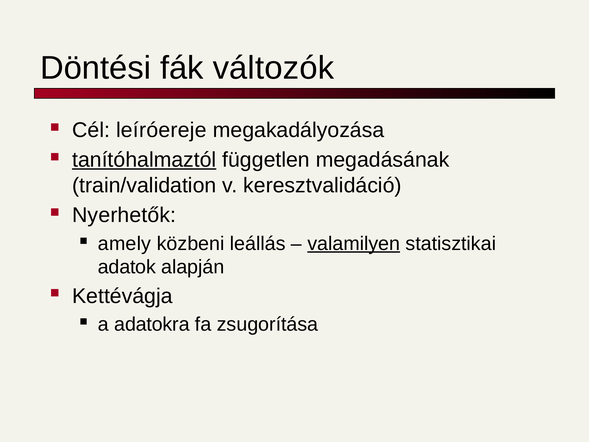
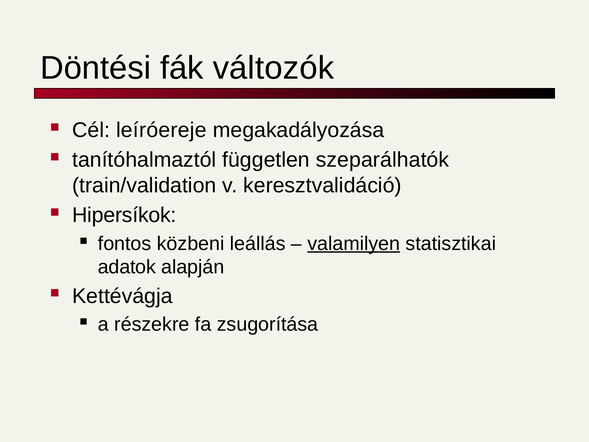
tanítóhalmaztól underline: present -> none
megadásának: megadásának -> szeparálhatók
Nyerhetők: Nyerhetők -> Hipersíkok
amely: amely -> fontos
adatokra: adatokra -> részekre
